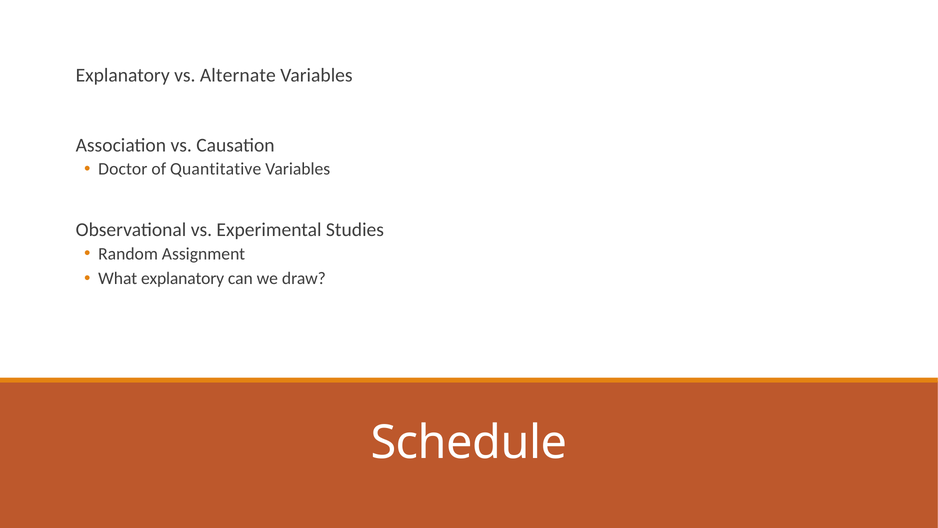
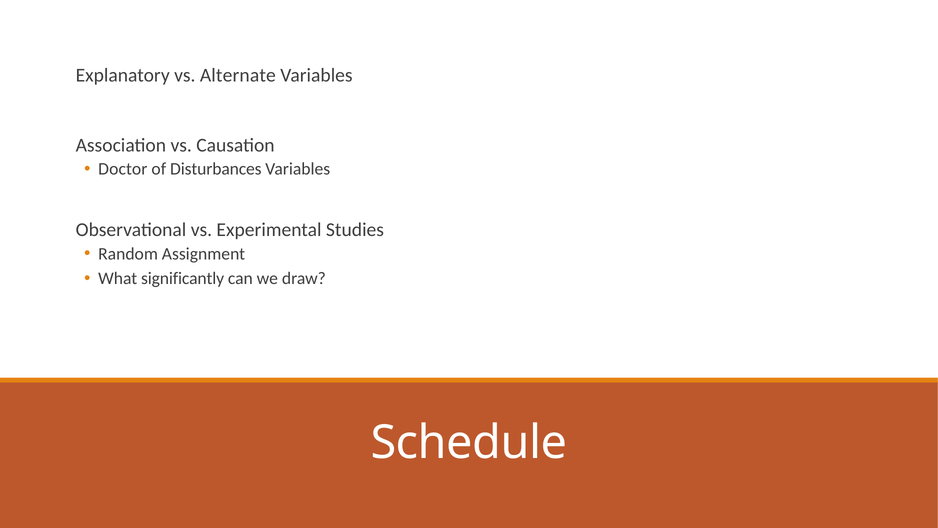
Quantitative: Quantitative -> Disturbances
What explanatory: explanatory -> significantly
